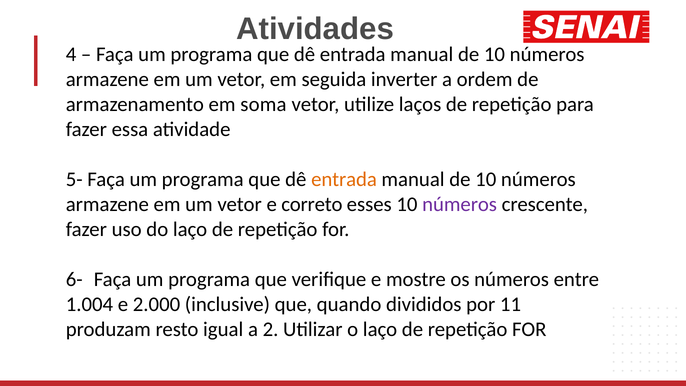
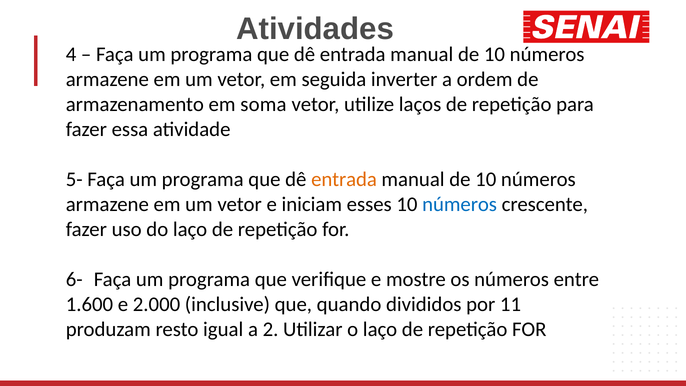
correto: correto -> iniciam
números at (460, 204) colour: purple -> blue
1.004: 1.004 -> 1.600
